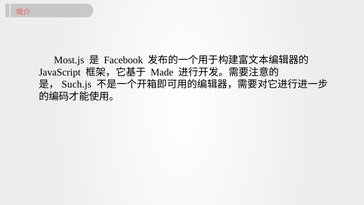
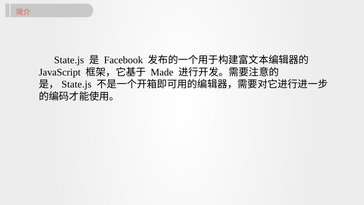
Most.js at (69, 60): Most.js -> State.js
Such.js at (76, 84): Such.js -> State.js
